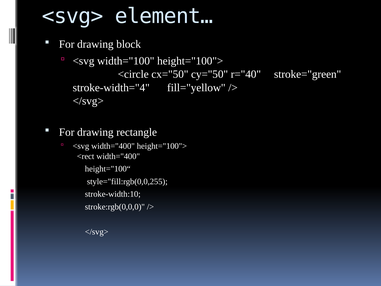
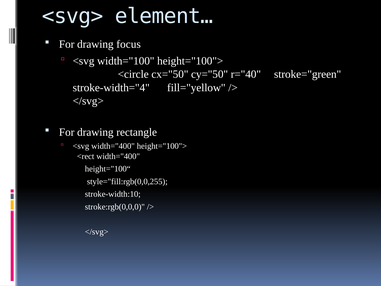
block: block -> focus
